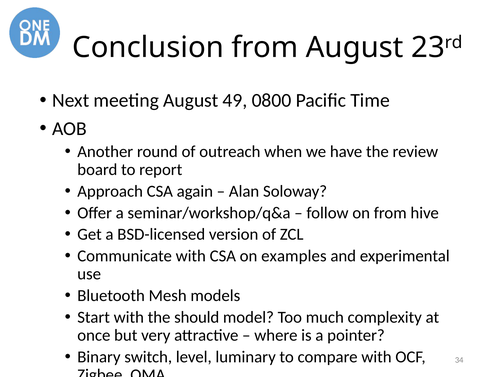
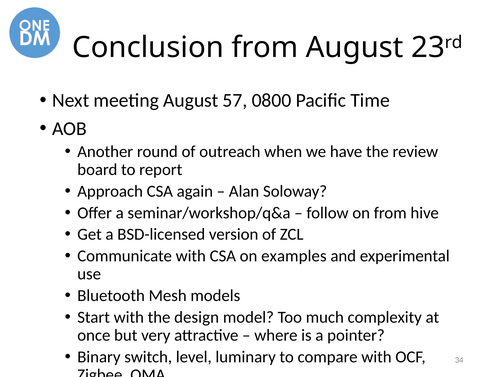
49: 49 -> 57
should: should -> design
